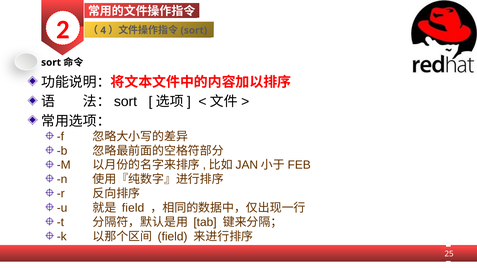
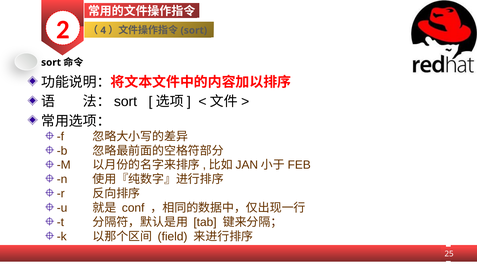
field at (133, 208): field -> conf
